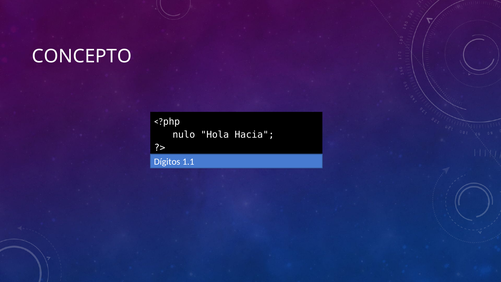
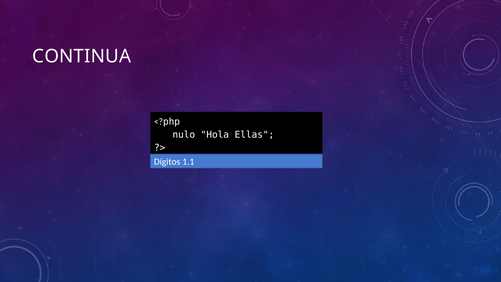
CONCEPTO: CONCEPTO -> CONTINUA
Hacia: Hacia -> Ellas
